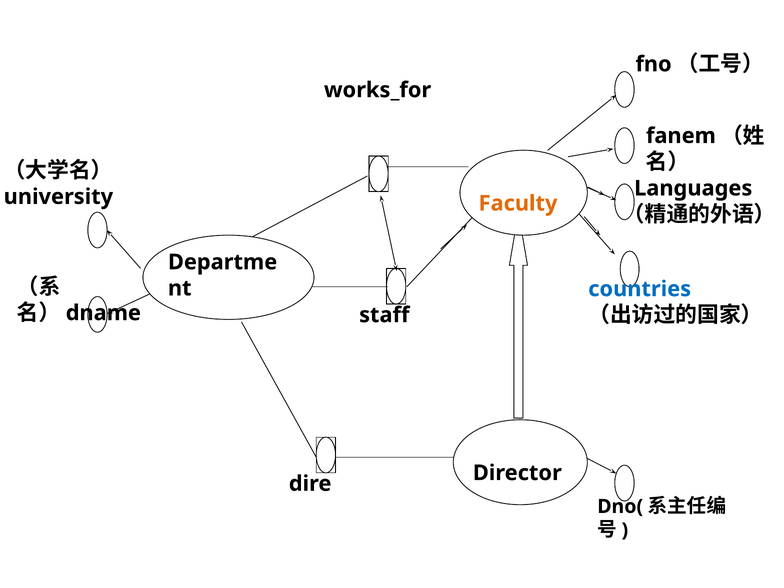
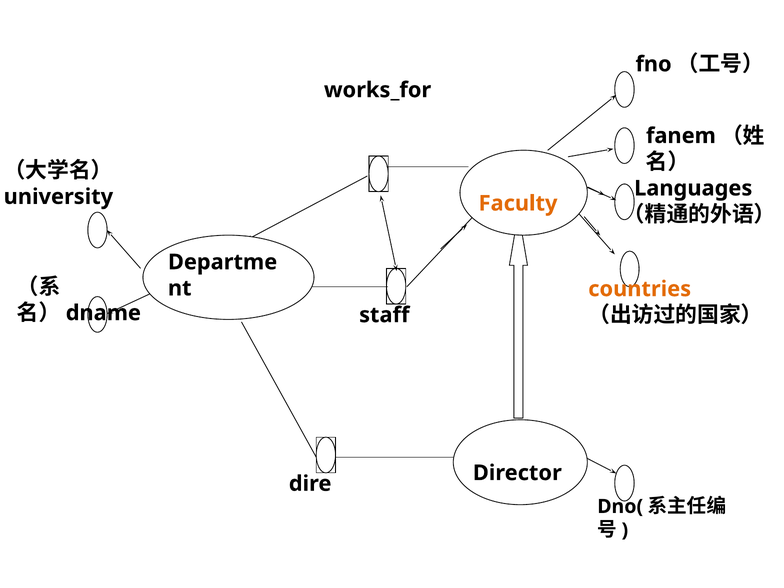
countries colour: blue -> orange
